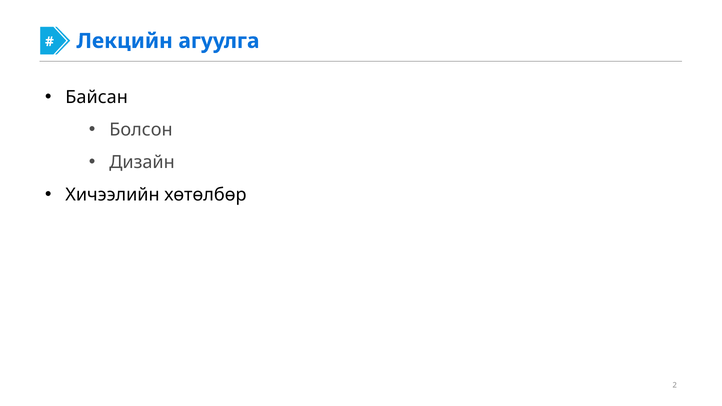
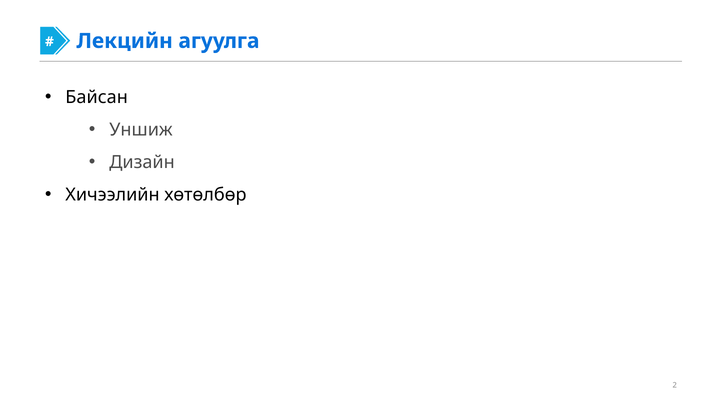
Болсон: Болсон -> Уншиж
